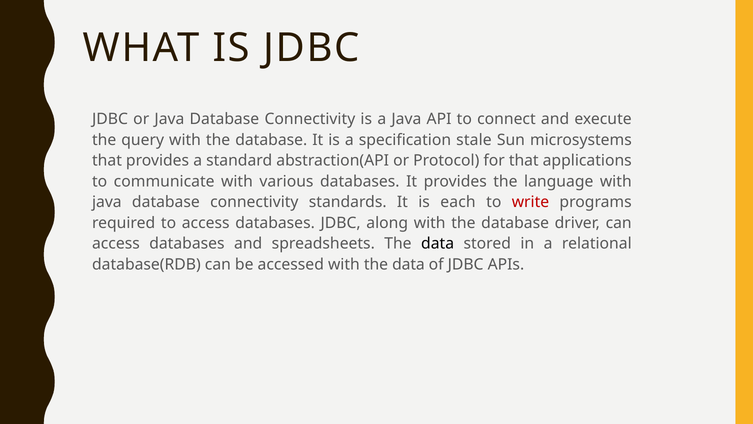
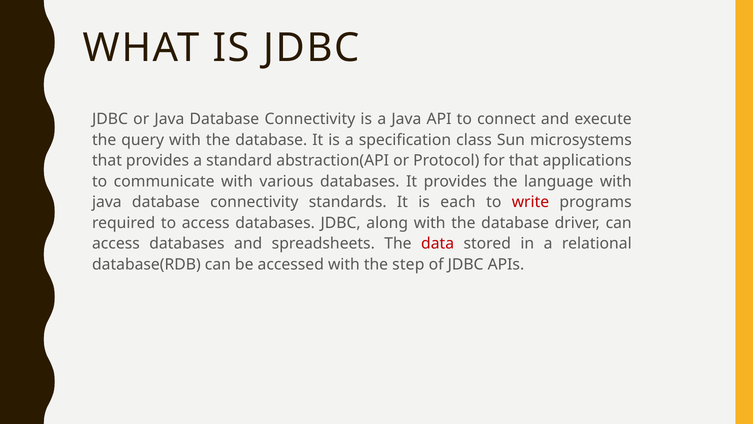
stale: stale -> class
data at (438, 243) colour: black -> red
with the data: data -> step
